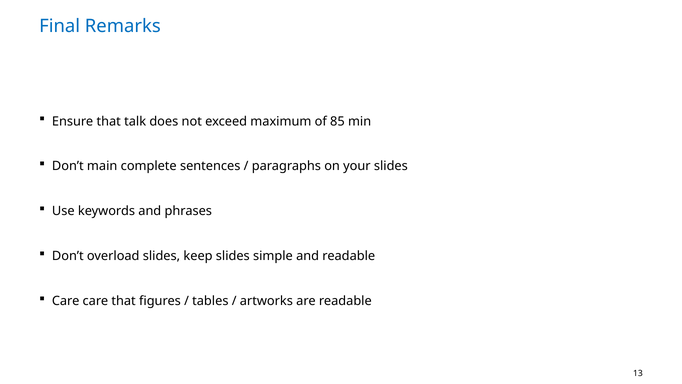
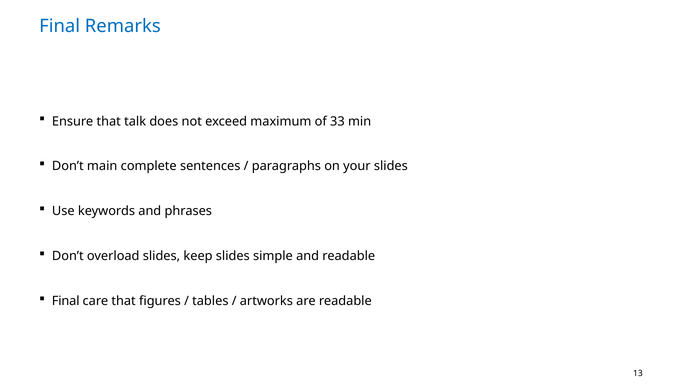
85: 85 -> 33
Care at (66, 301): Care -> Final
